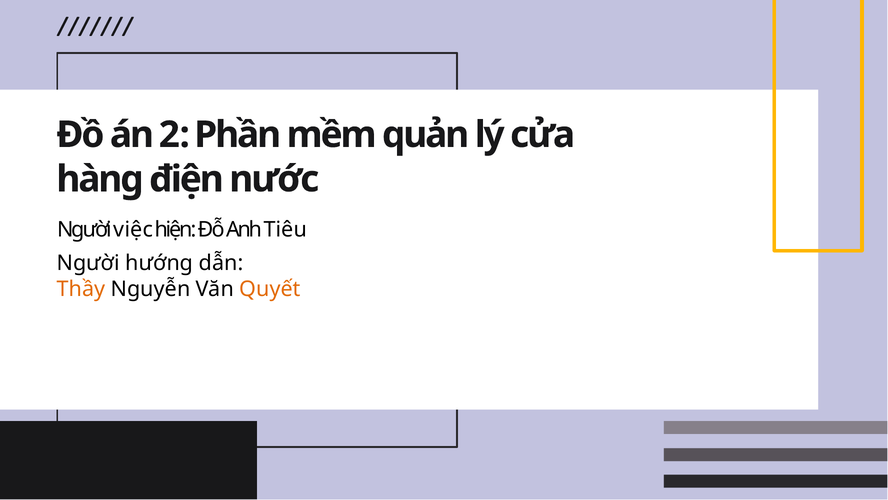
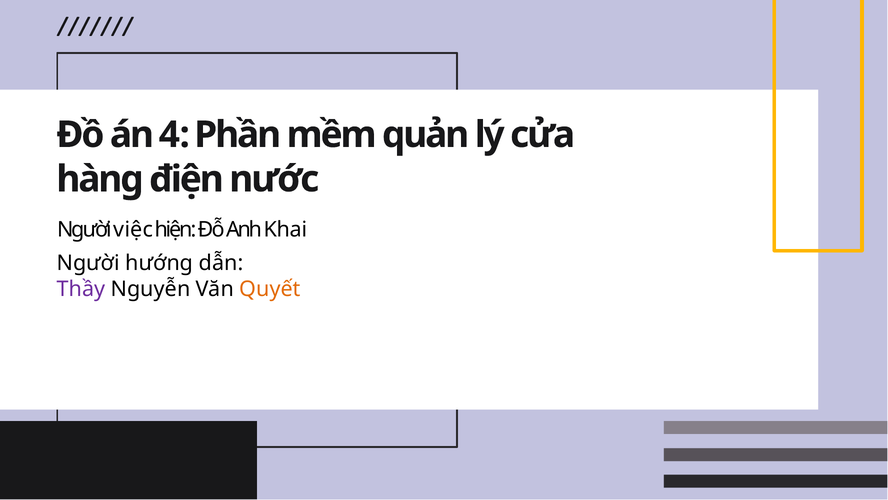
2: 2 -> 4
Tiêu: Tiêu -> Khai
Thầy colour: orange -> purple
